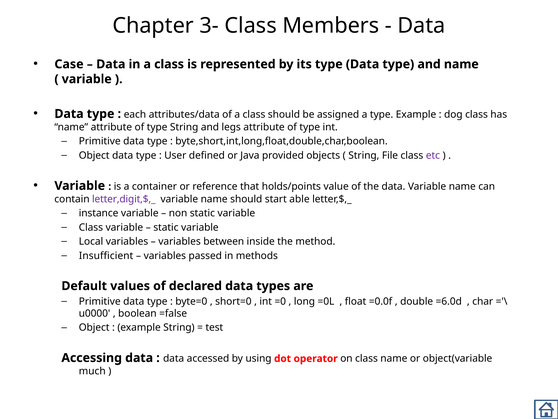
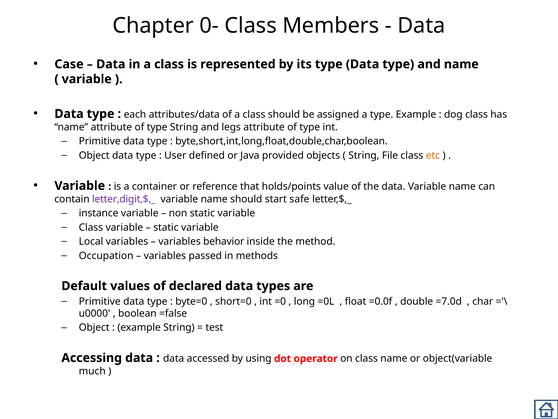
3-: 3- -> 0-
etc colour: purple -> orange
able: able -> safe
between: between -> behavior
Insufficient: Insufficient -> Occupation
=6.0d: =6.0d -> =7.0d
